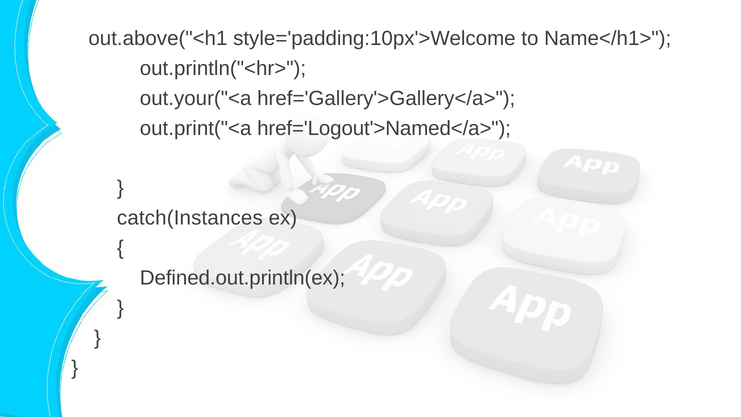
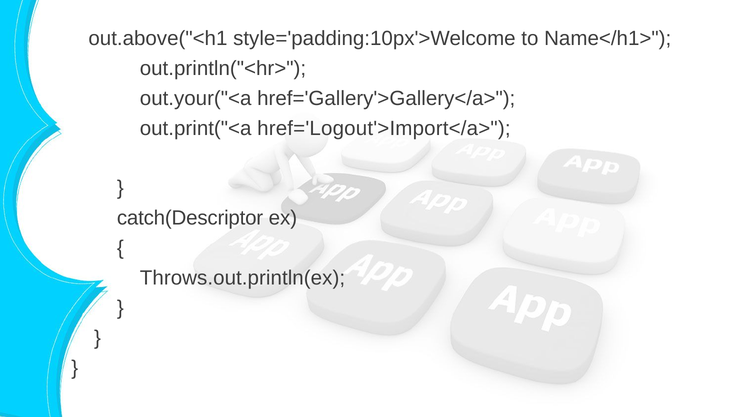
href='Logout'>Named</a>: href='Logout'>Named</a> -> href='Logout'>Import</a>
catch(Instances: catch(Instances -> catch(Descriptor
Defined.out.println(ex: Defined.out.println(ex -> Throws.out.println(ex
